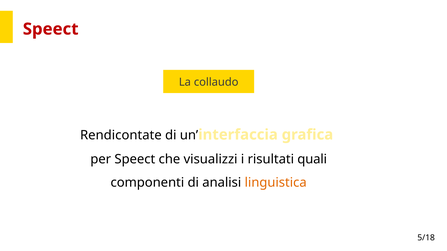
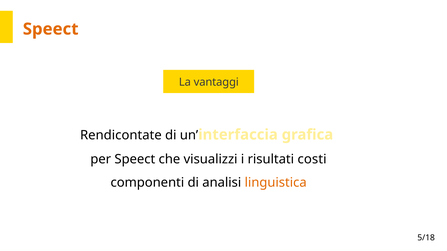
Speect at (51, 29) colour: red -> orange
collaudo: collaudo -> vantaggi
quali: quali -> costi
